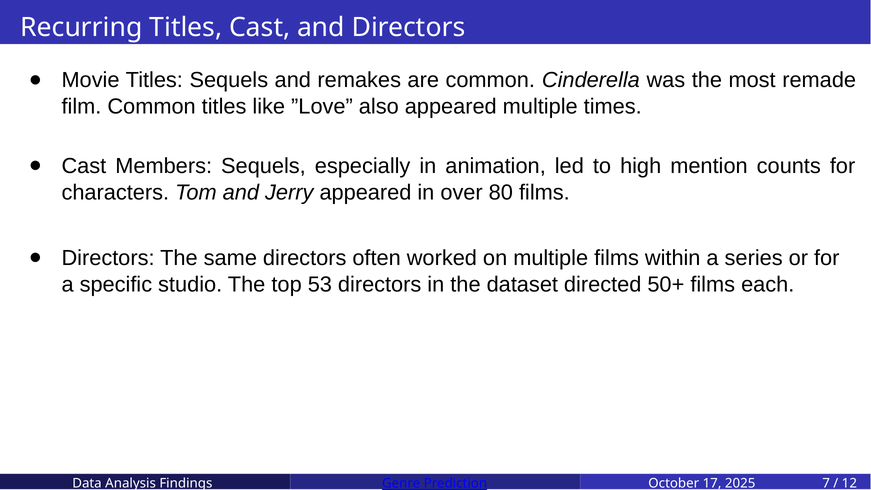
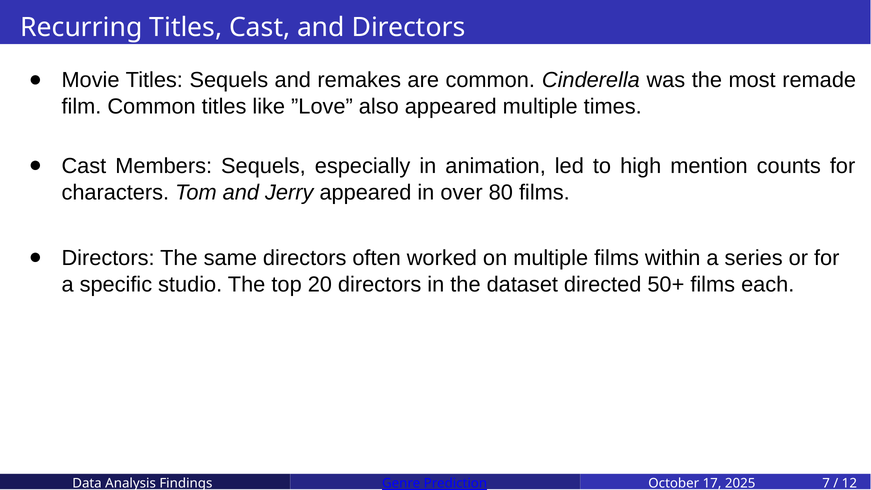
53: 53 -> 20
